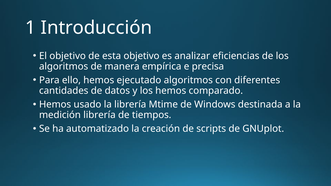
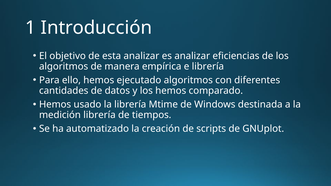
esta objetivo: objetivo -> analizar
e precisa: precisa -> librería
